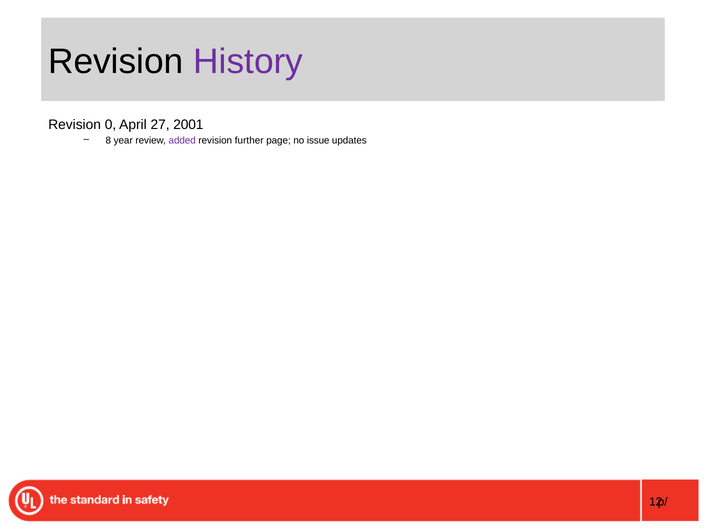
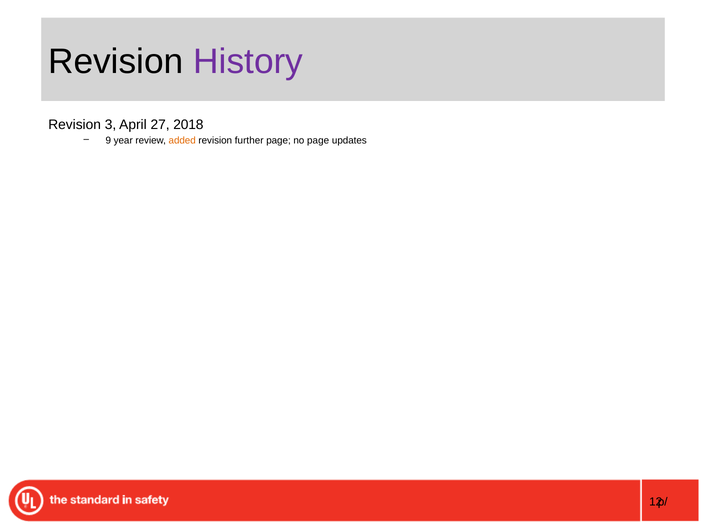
0: 0 -> 3
2001: 2001 -> 2018
8: 8 -> 9
added colour: purple -> orange
no issue: issue -> page
